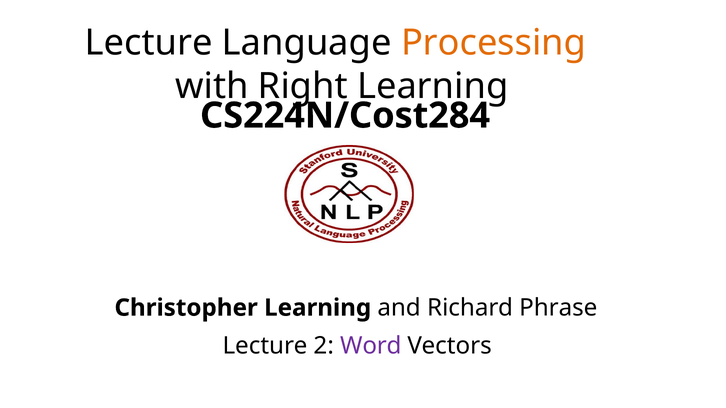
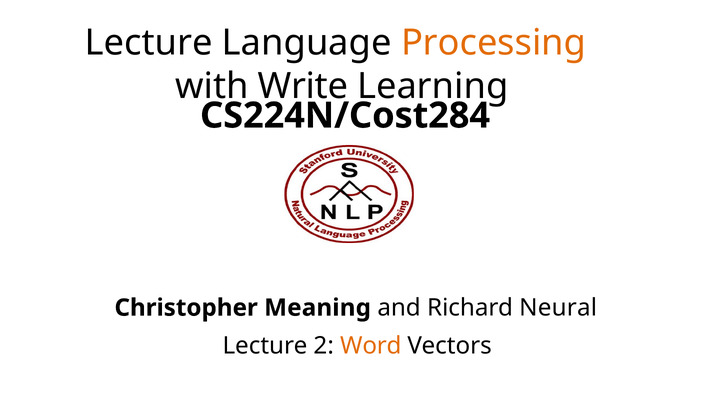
Right: Right -> Write
Christopher Learning: Learning -> Meaning
Phrase: Phrase -> Neural
Word colour: purple -> orange
